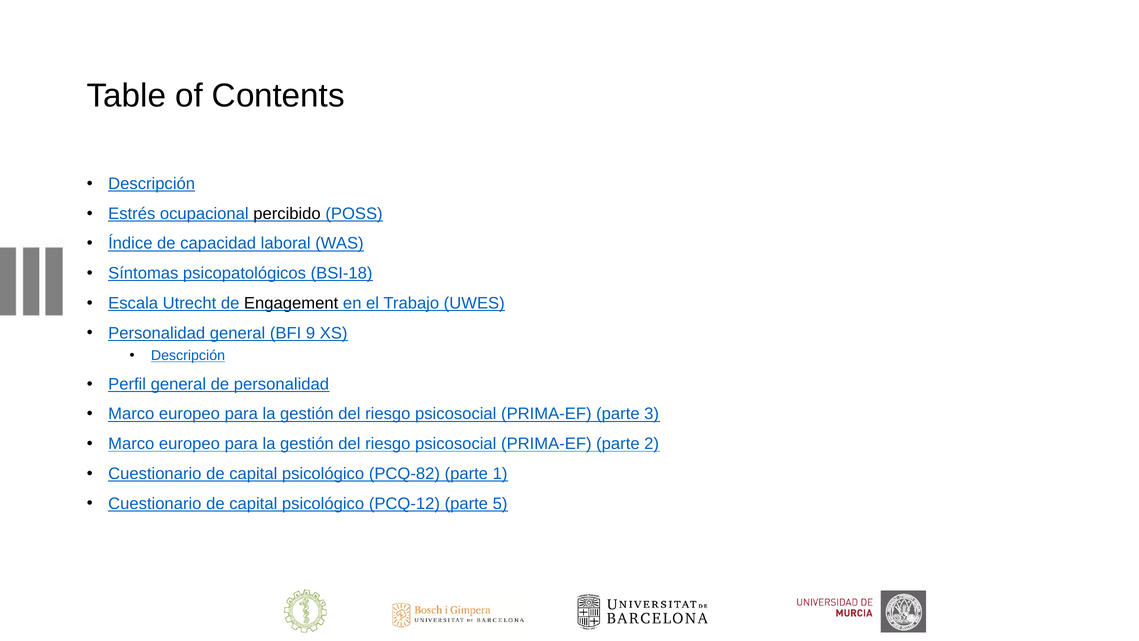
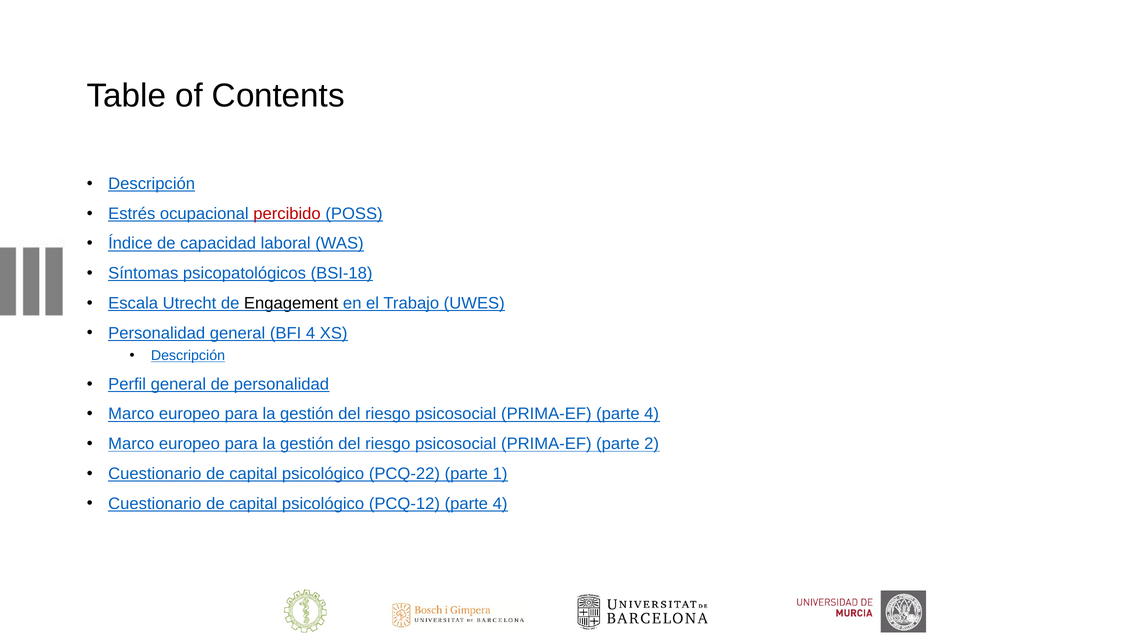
percibido colour: black -> red
BFI 9: 9 -> 4
PRIMA-EF parte 3: 3 -> 4
PCQ-82: PCQ-82 -> PCQ-22
PCQ-12 parte 5: 5 -> 4
